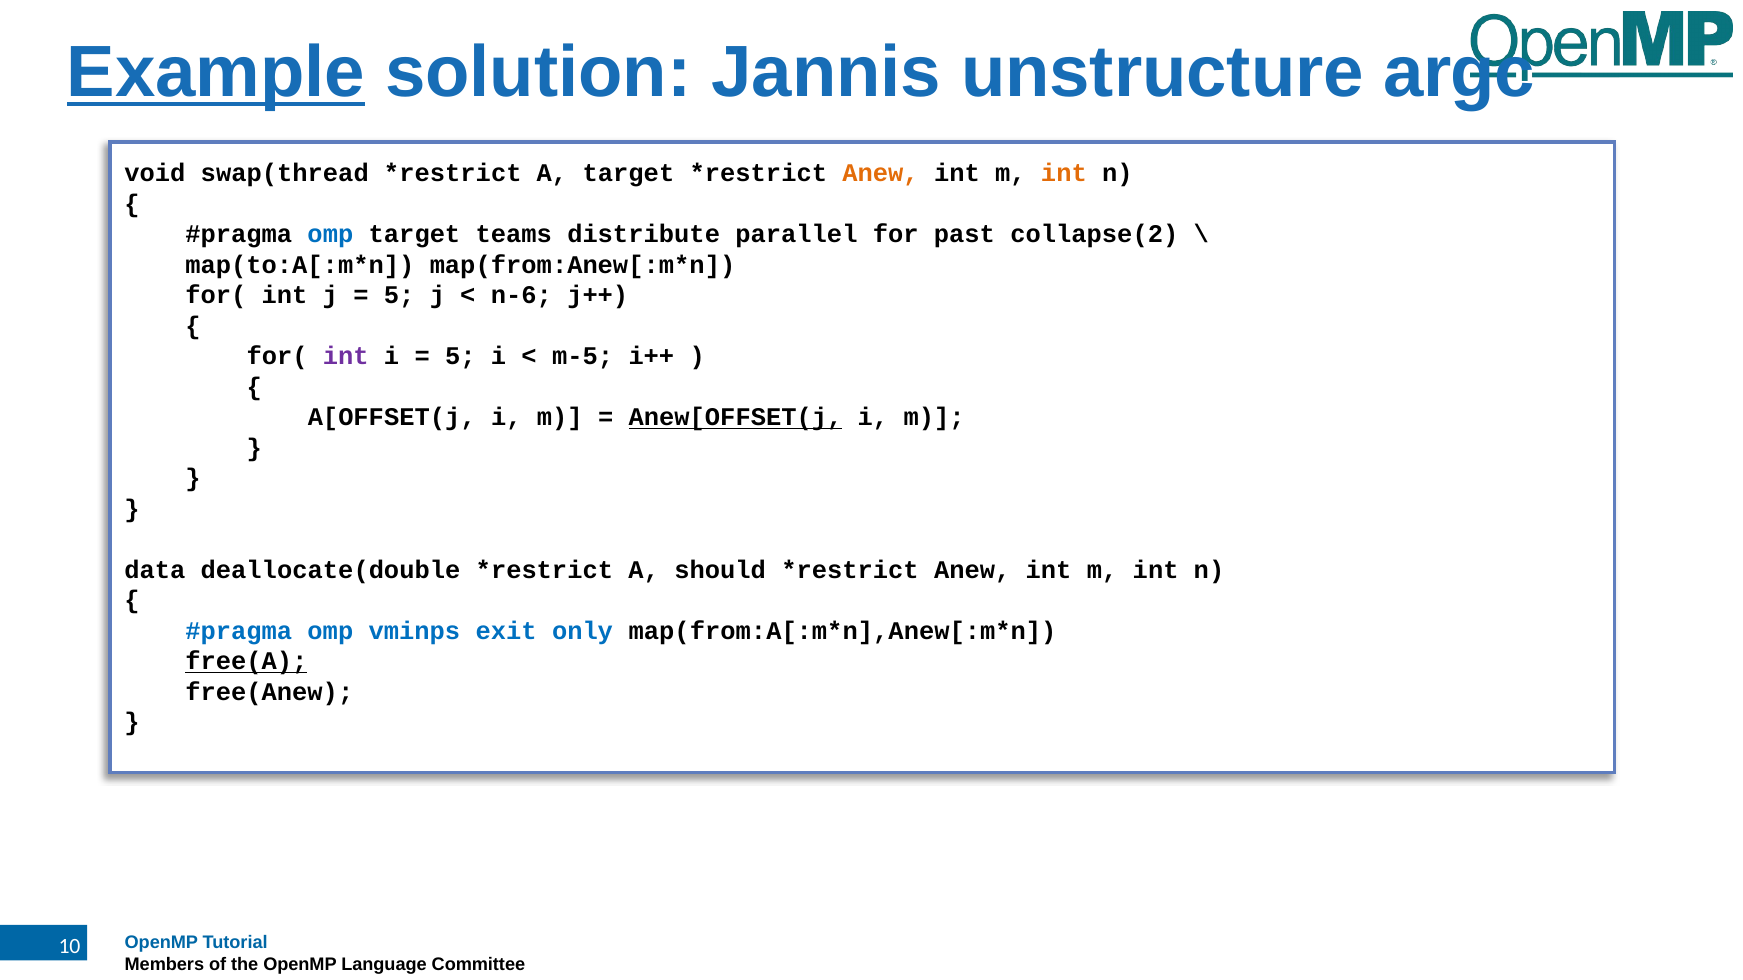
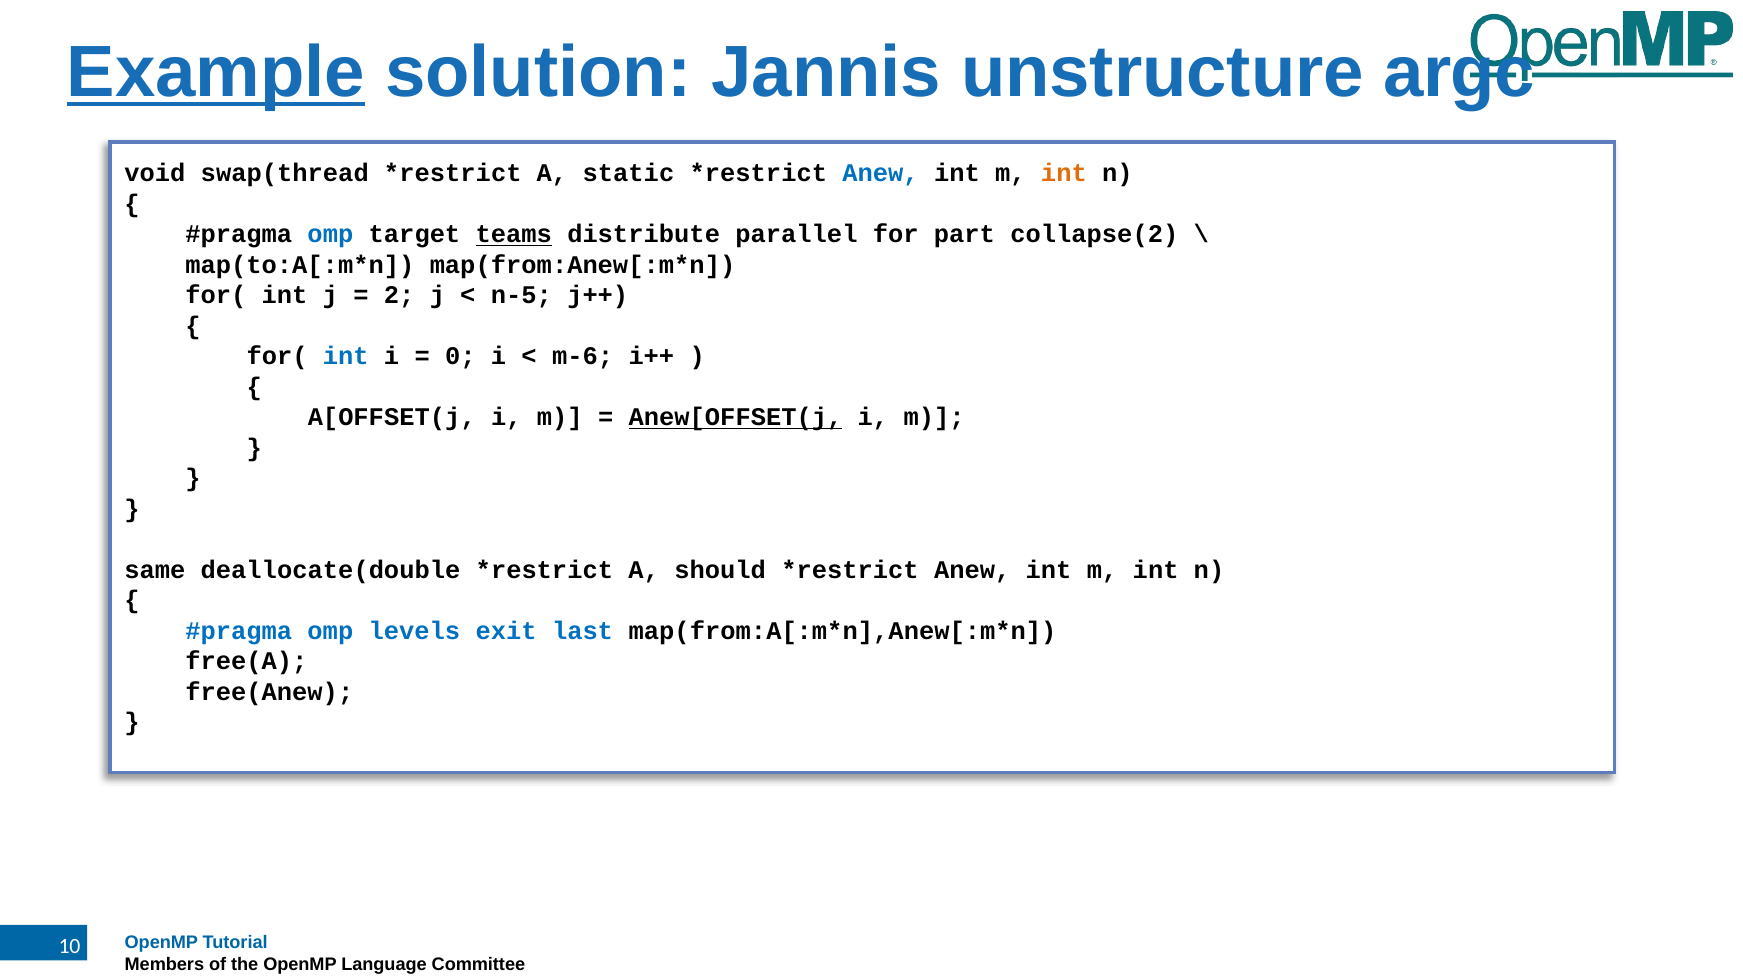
A target: target -> static
Anew at (880, 173) colour: orange -> blue
teams underline: none -> present
past: past -> part
5 at (399, 296): 5 -> 2
n-6: n-6 -> n-5
int at (346, 357) colour: purple -> blue
5 at (460, 357): 5 -> 0
m-5: m-5 -> m-6
data: data -> same
vminps: vminps -> levels
only: only -> last
free(A underline: present -> none
